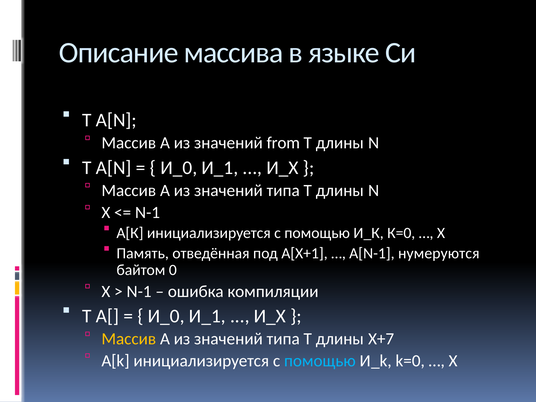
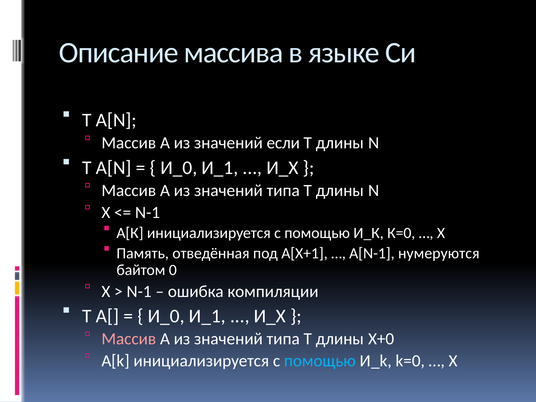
from: from -> если
Массив at (129, 339) colour: yellow -> pink
X+7: X+7 -> X+0
